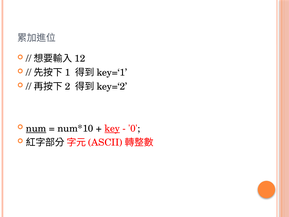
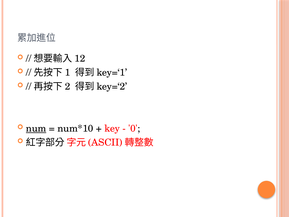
key underline: present -> none
